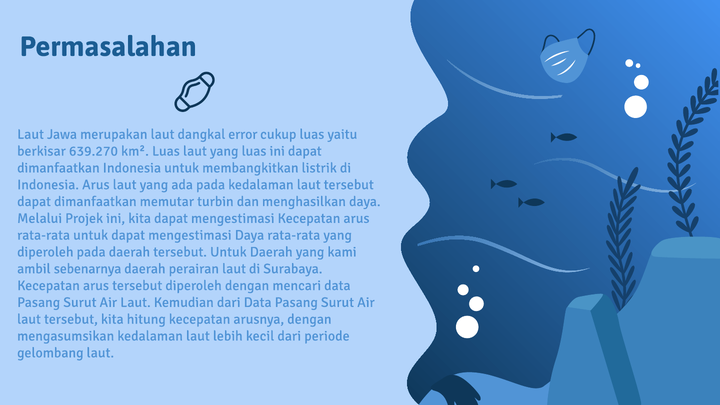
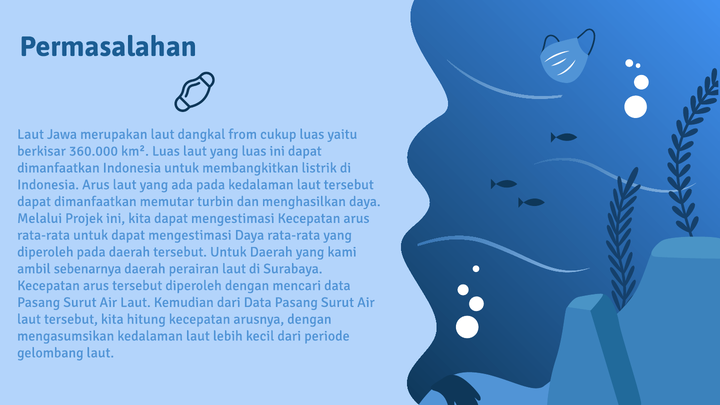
error: error -> from
639.270: 639.270 -> 360.000
